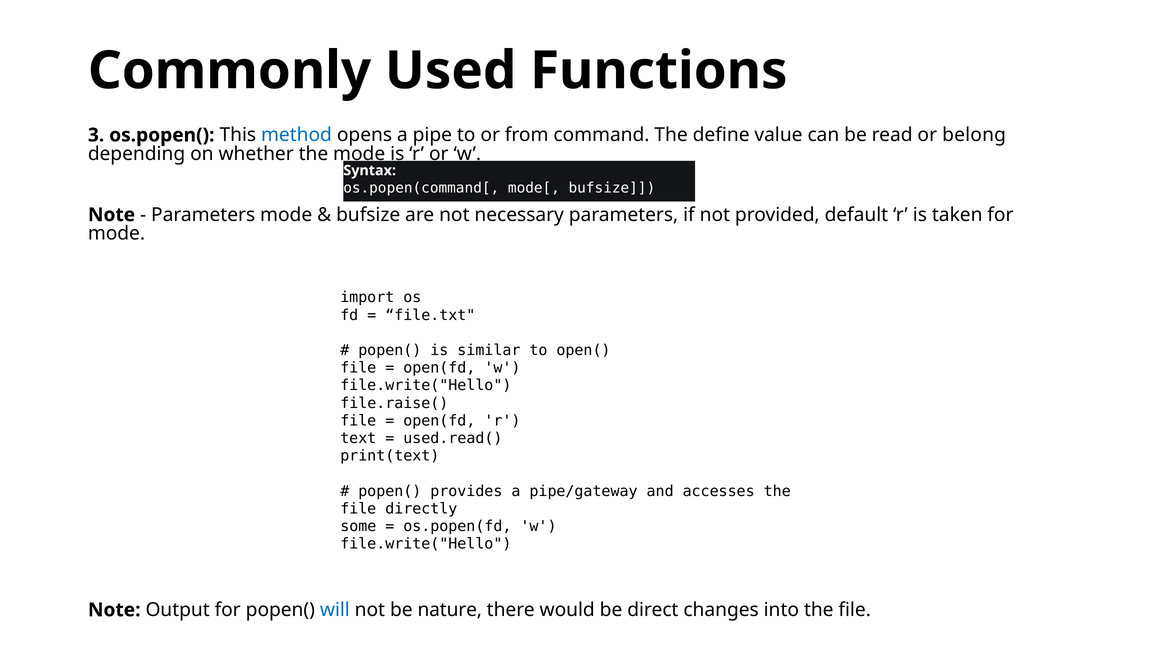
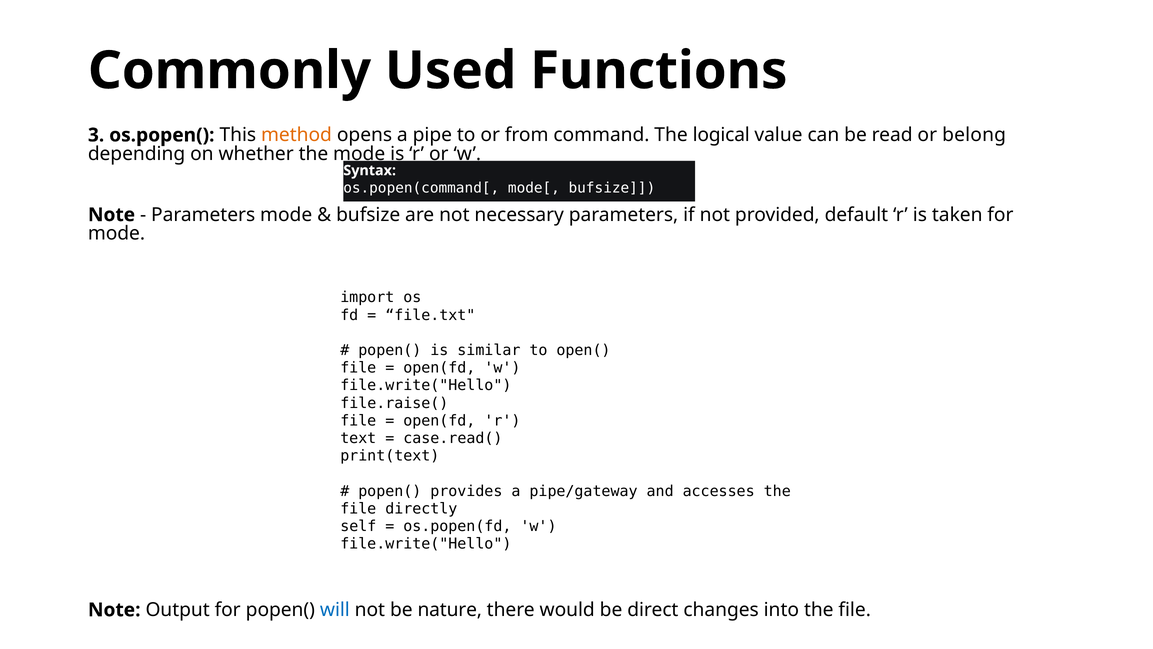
method colour: blue -> orange
define: define -> logical
used.read(: used.read( -> case.read(
some: some -> self
